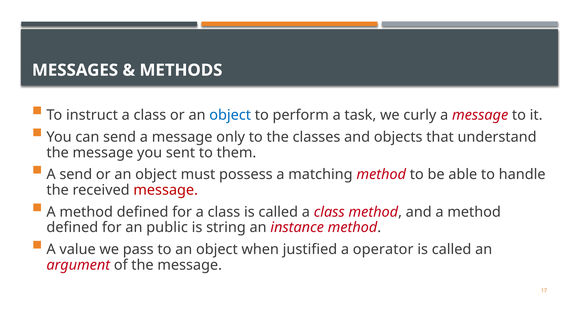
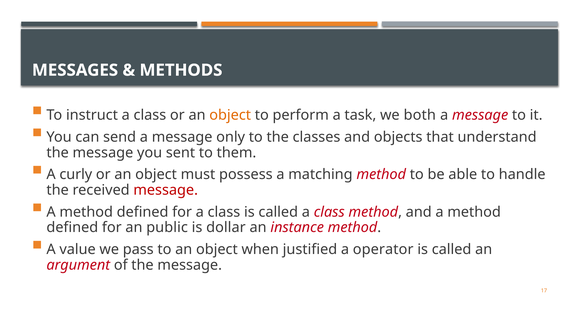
object at (230, 115) colour: blue -> orange
curly: curly -> both
A send: send -> curly
string: string -> dollar
